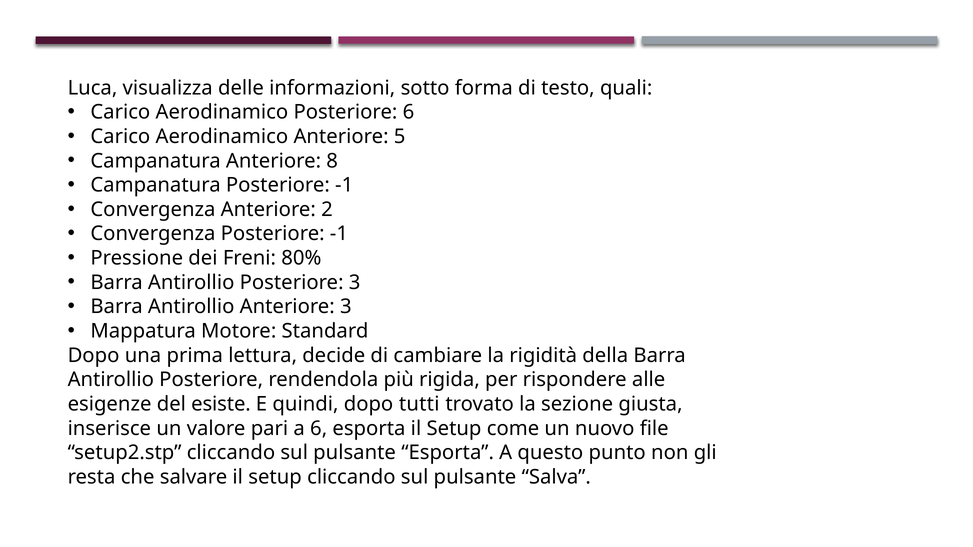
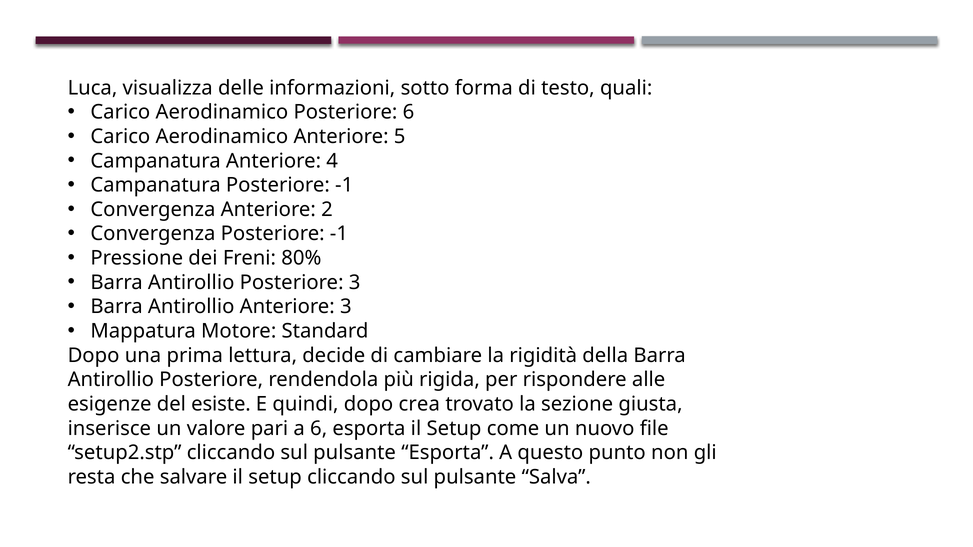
8: 8 -> 4
tutti: tutti -> crea
